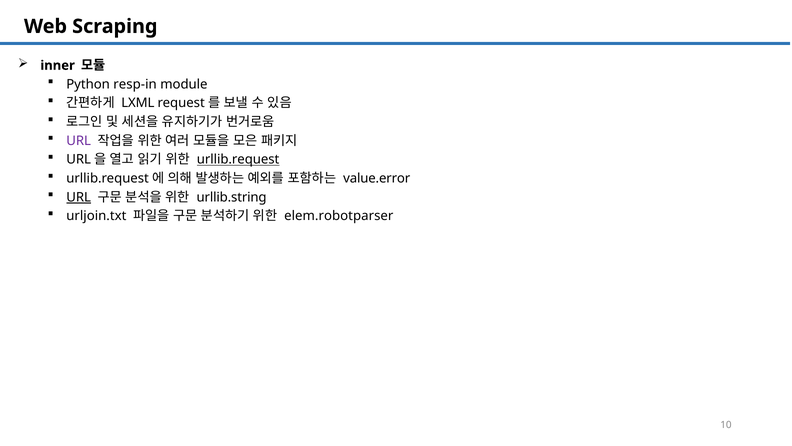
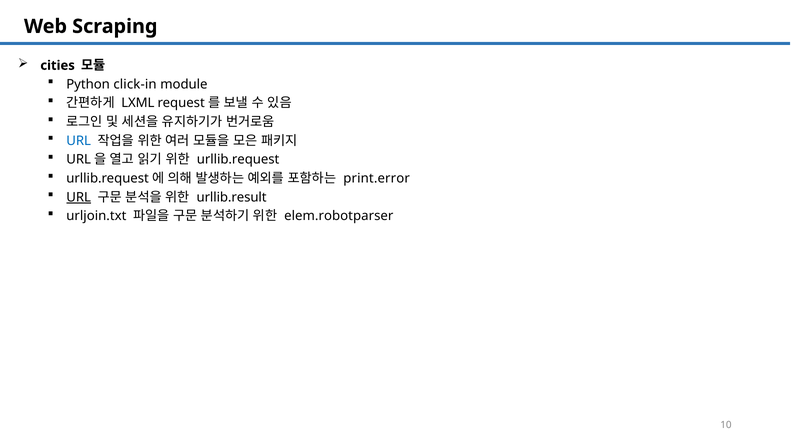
inner: inner -> cities
resp-in: resp-in -> click-in
URL at (79, 141) colour: purple -> blue
urllib.request underline: present -> none
value.error: value.error -> print.error
urllib.string: urllib.string -> urllib.result
